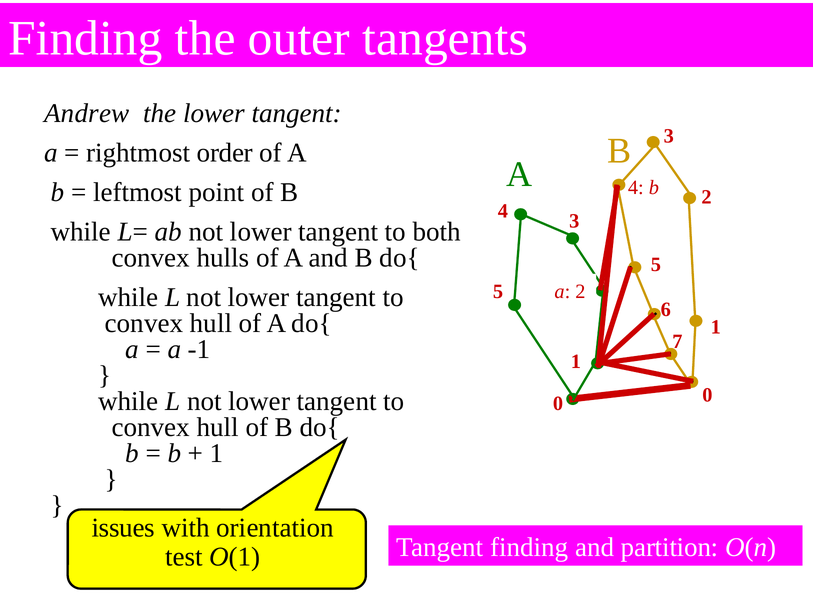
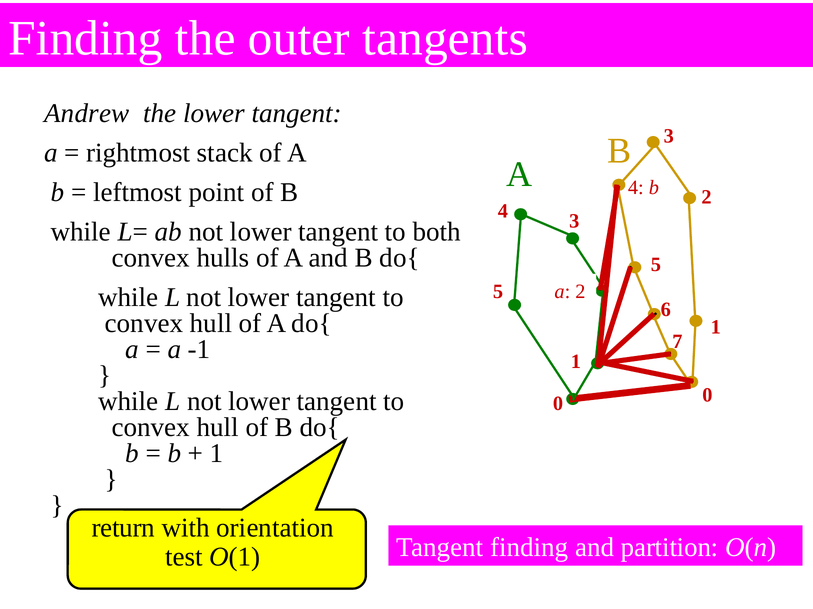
order: order -> stack
issues: issues -> return
